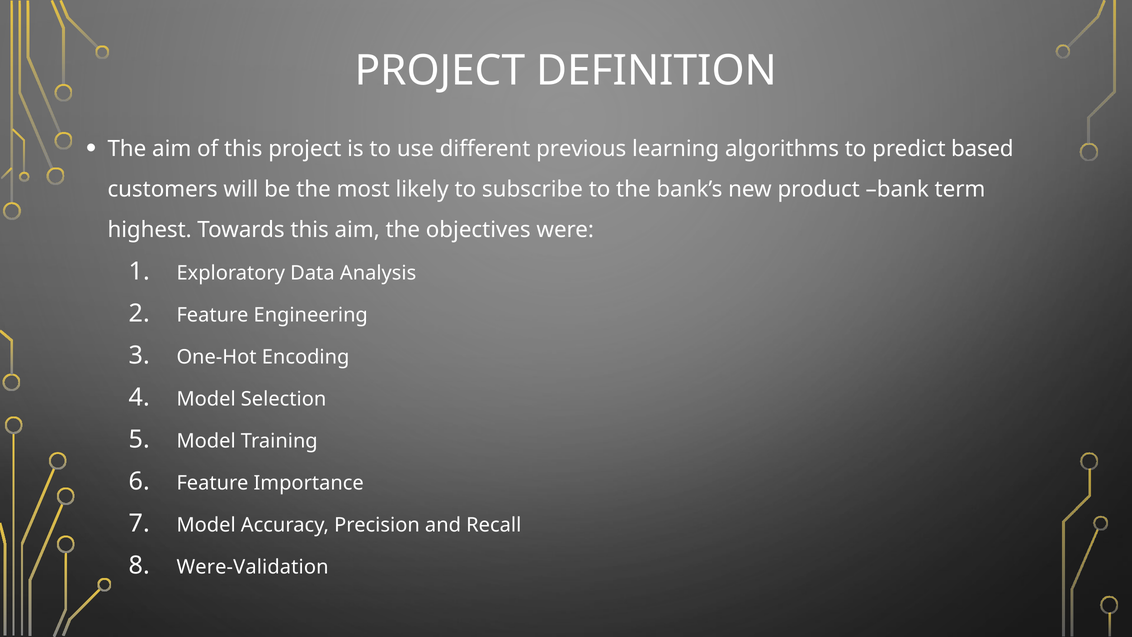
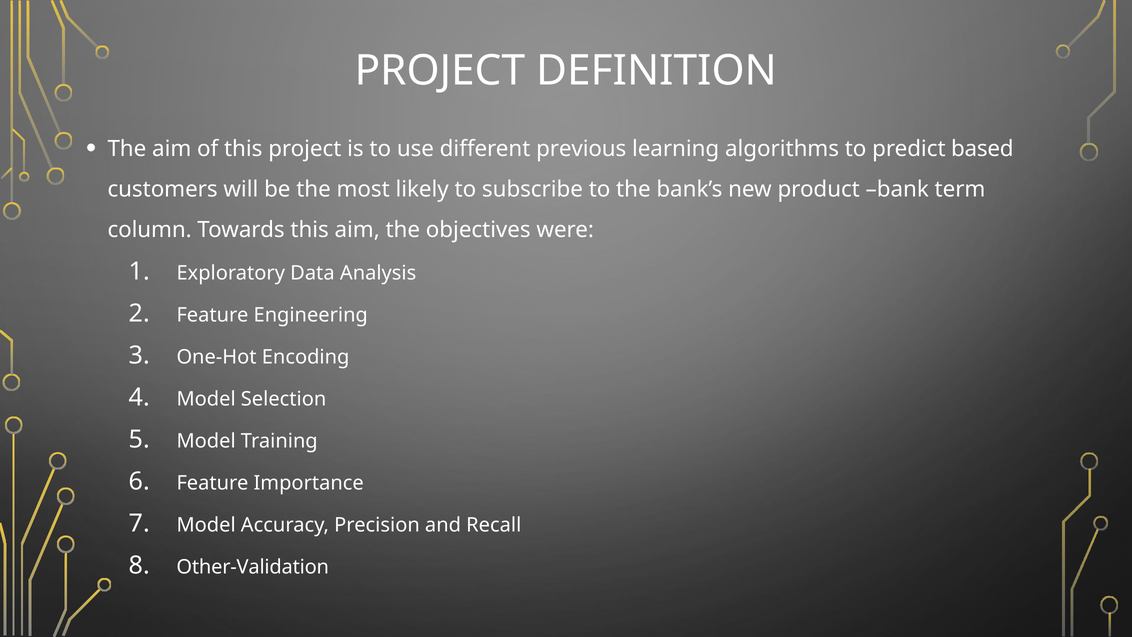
highest: highest -> column
Were-Validation: Were-Validation -> Other-Validation
